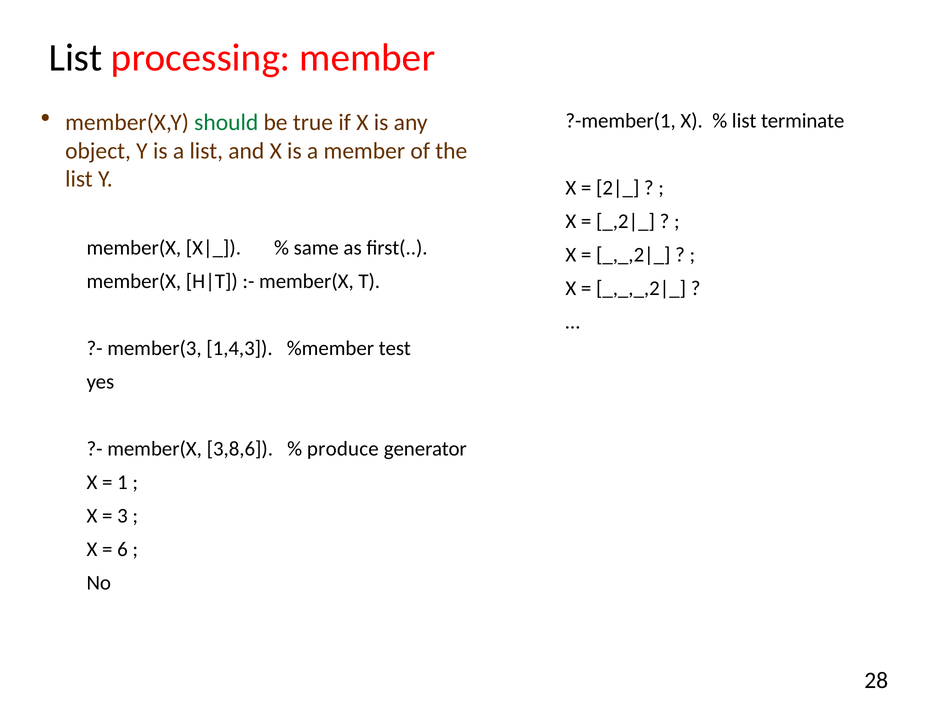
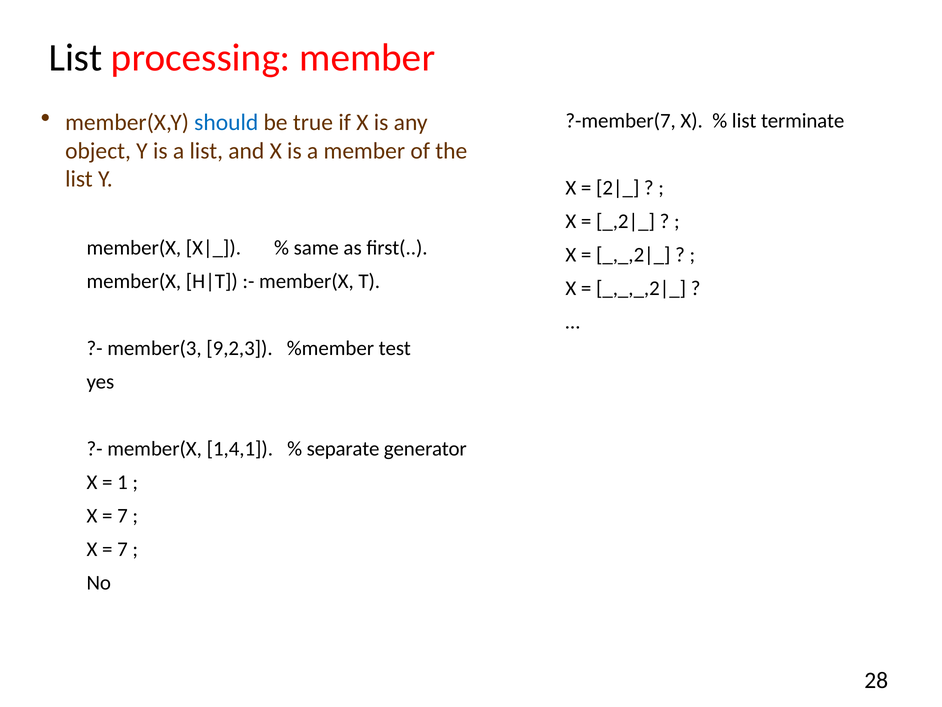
should colour: green -> blue
?-member(1: ?-member(1 -> ?-member(7
1,4,3: 1,4,3 -> 9,2,3
3,8,6: 3,8,6 -> 1,4,1
produce: produce -> separate
3 at (122, 515): 3 -> 7
6 at (122, 549): 6 -> 7
